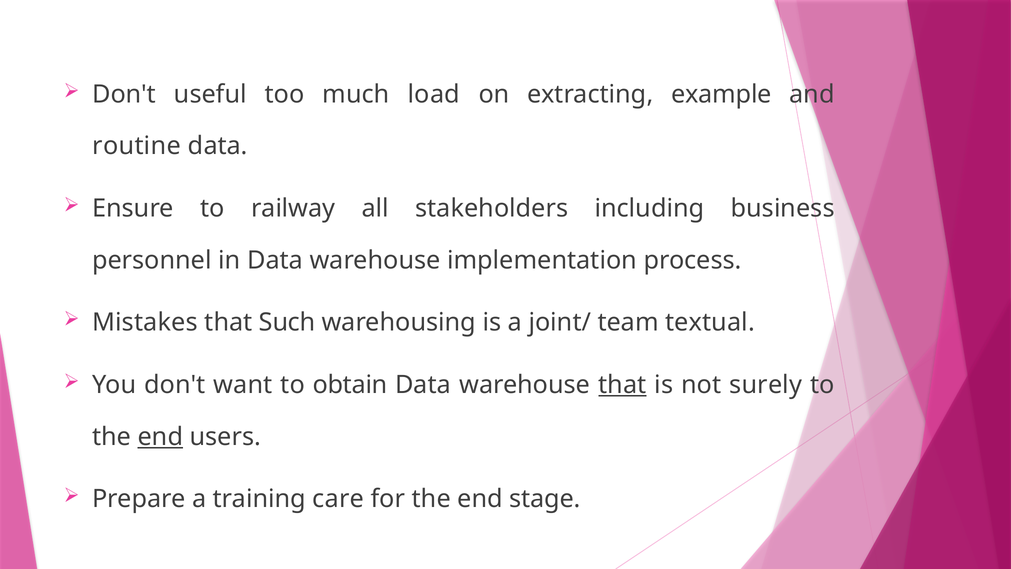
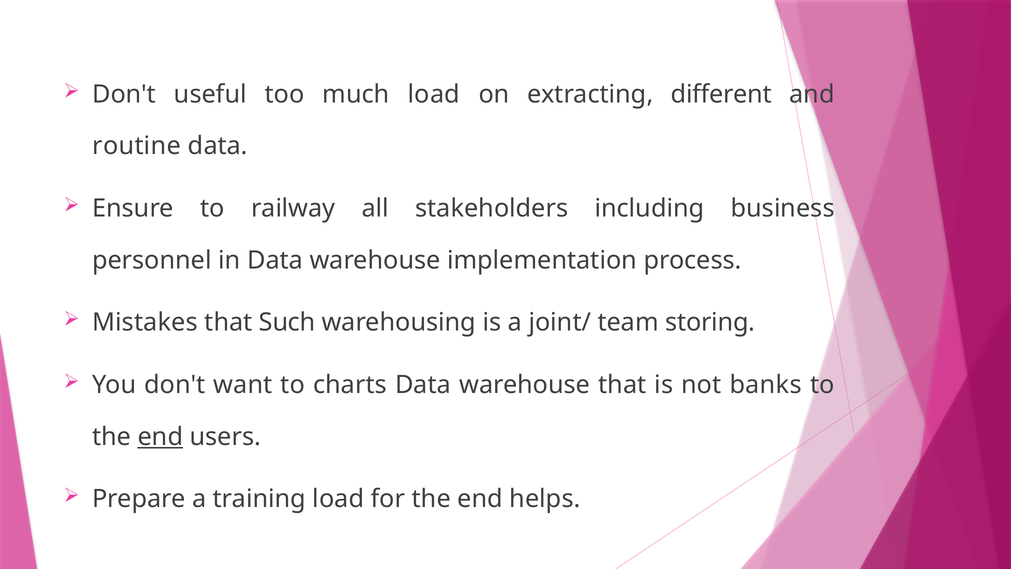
example: example -> different
textual: textual -> storing
obtain: obtain -> charts
that at (622, 385) underline: present -> none
surely: surely -> banks
training care: care -> load
stage: stage -> helps
